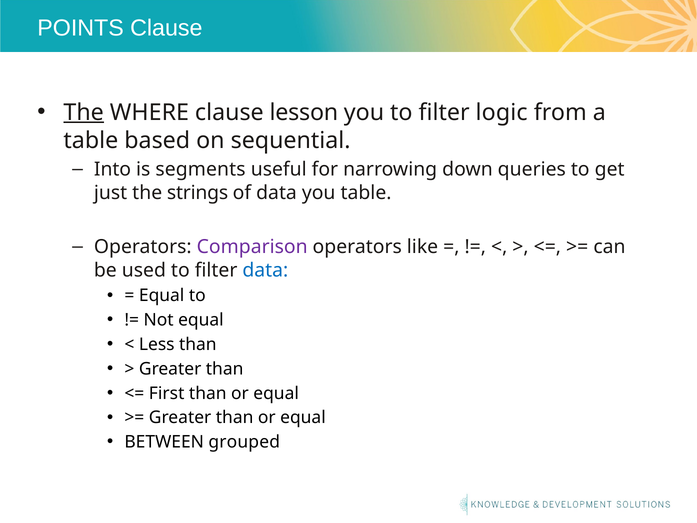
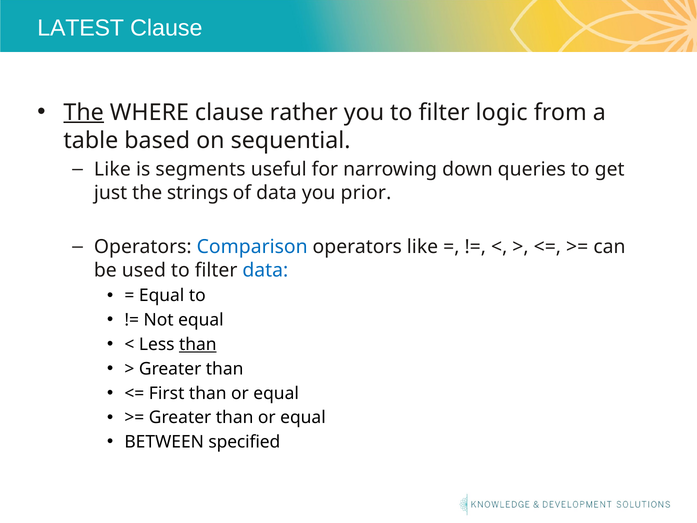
POINTS: POINTS -> LATEST
lesson: lesson -> rather
Into at (113, 169): Into -> Like
you table: table -> prior
Comparison colour: purple -> blue
than at (198, 344) underline: none -> present
grouped: grouped -> specified
